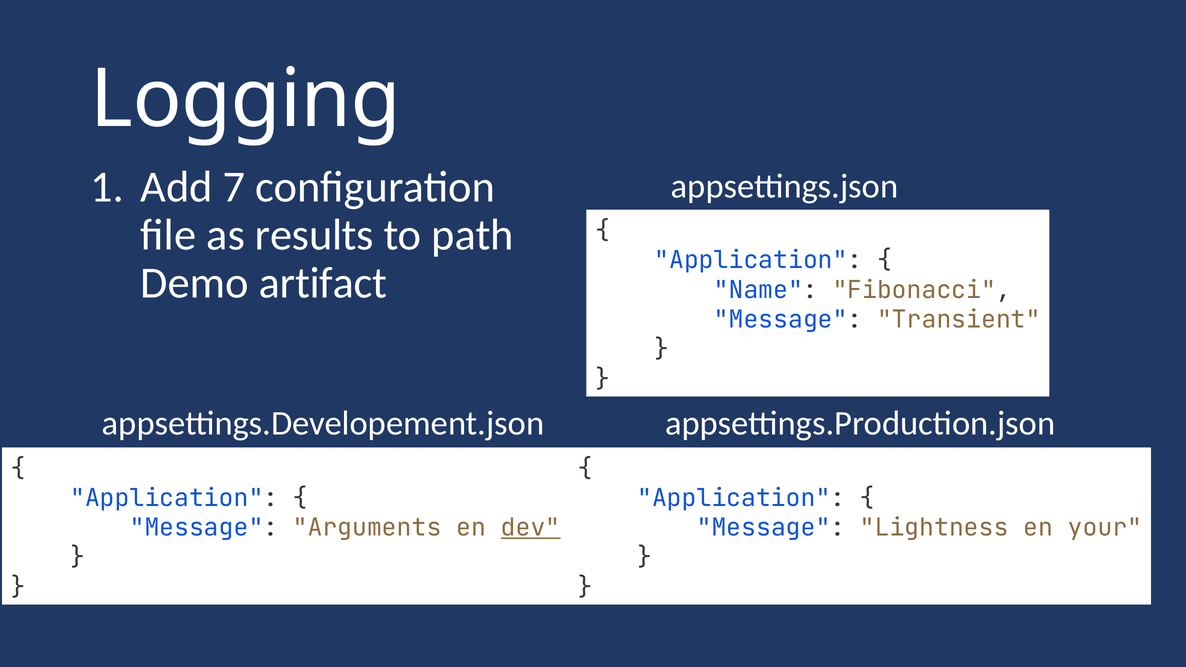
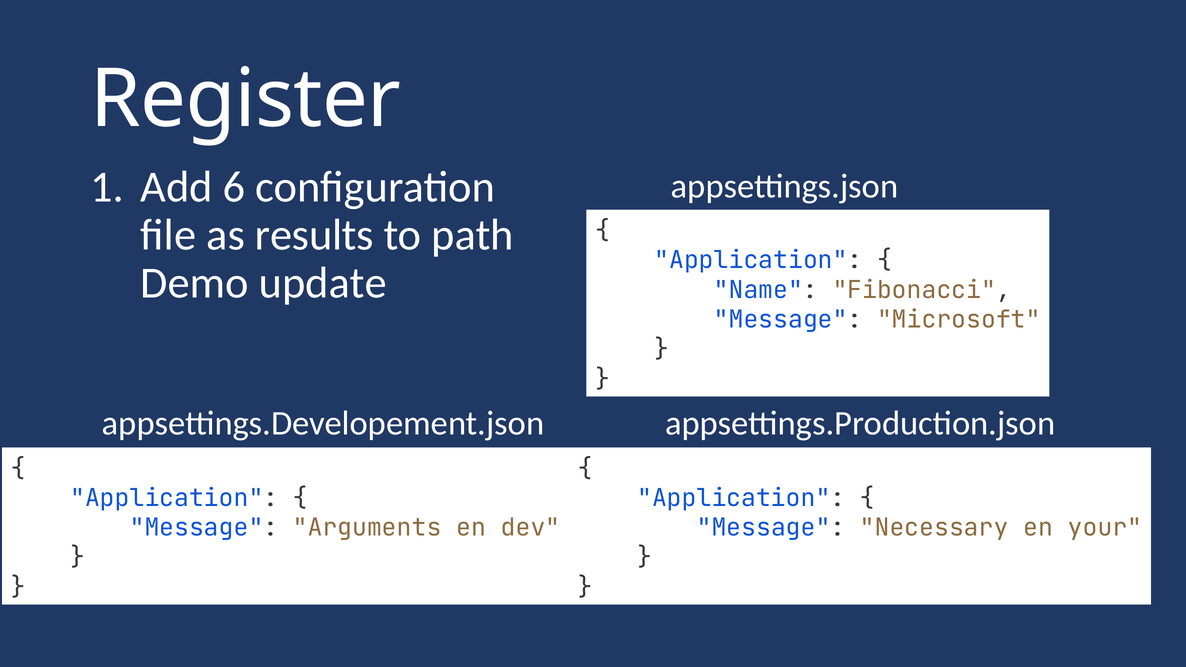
Logging: Logging -> Register
7: 7 -> 6
artifact: artifact -> update
Transient: Transient -> Microsoft
dev underline: present -> none
Lightness: Lightness -> Necessary
